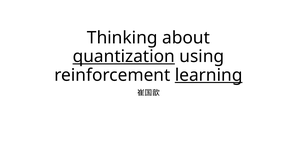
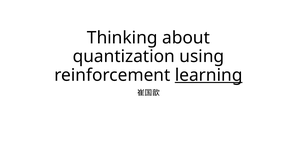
quantization underline: present -> none
